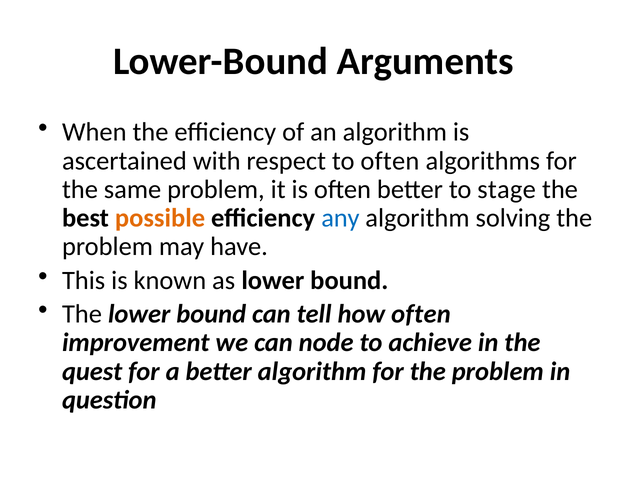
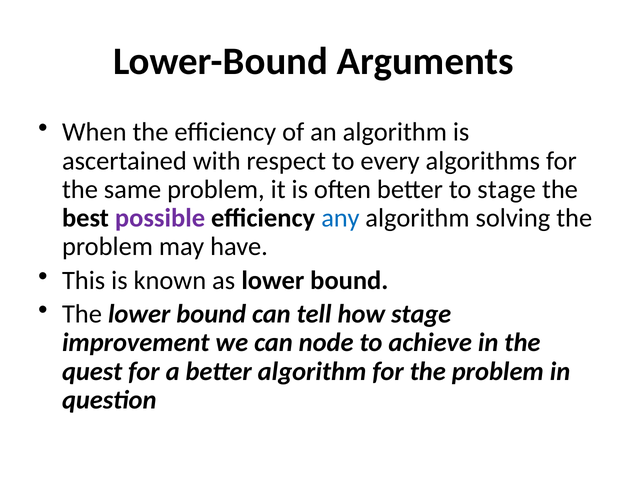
to often: often -> every
possible colour: orange -> purple
how often: often -> stage
